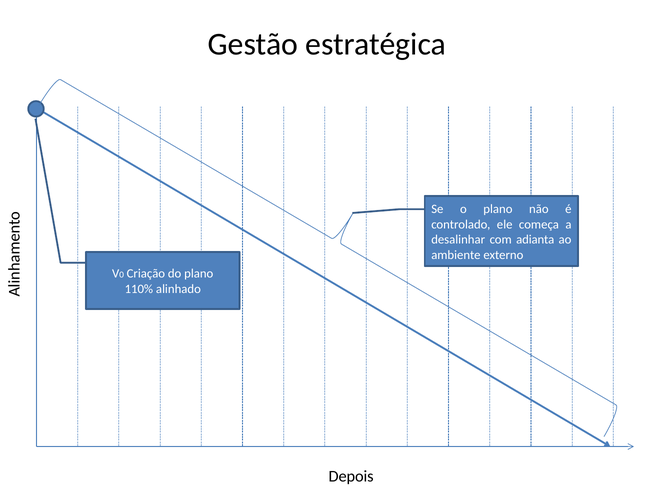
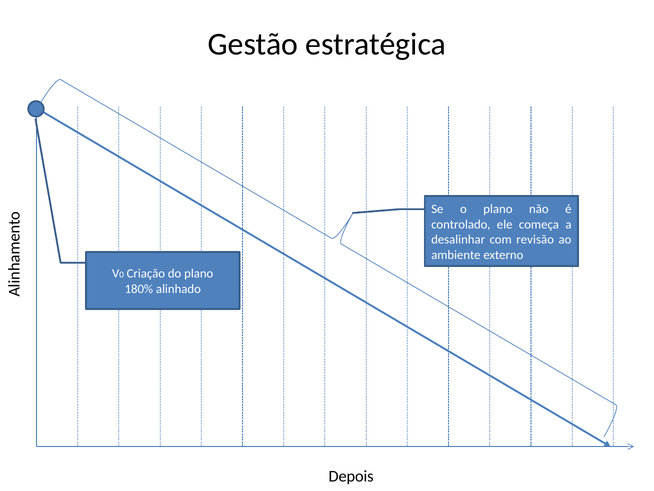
adianta: adianta -> revisão
110%: 110% -> 180%
